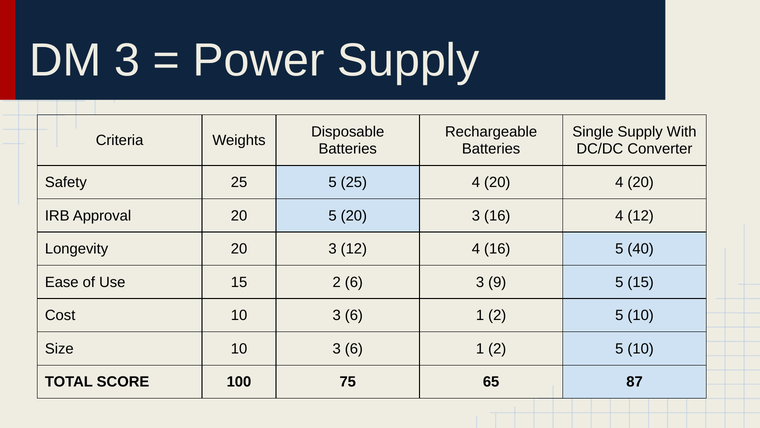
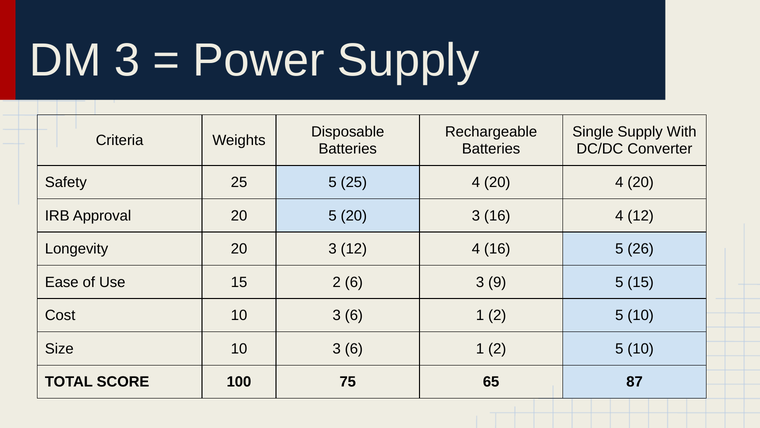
40: 40 -> 26
